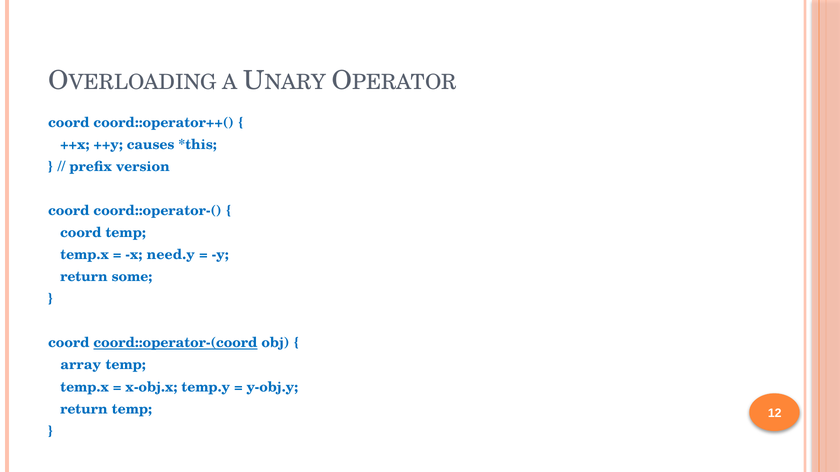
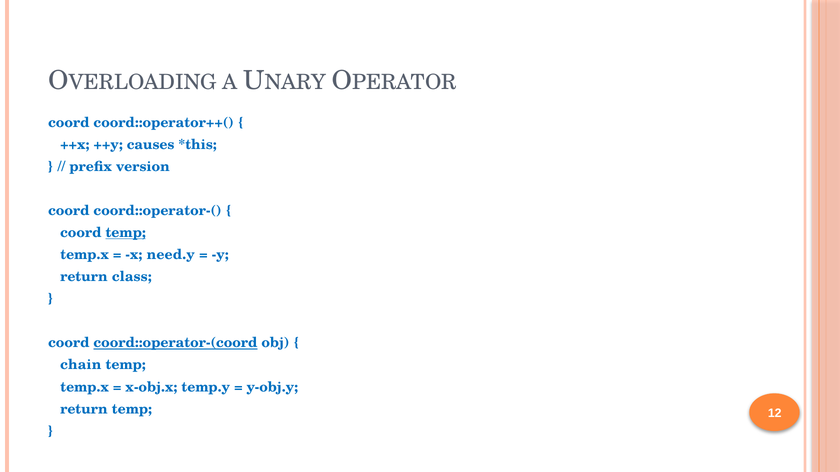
temp at (126, 233) underline: none -> present
some: some -> class
array: array -> chain
